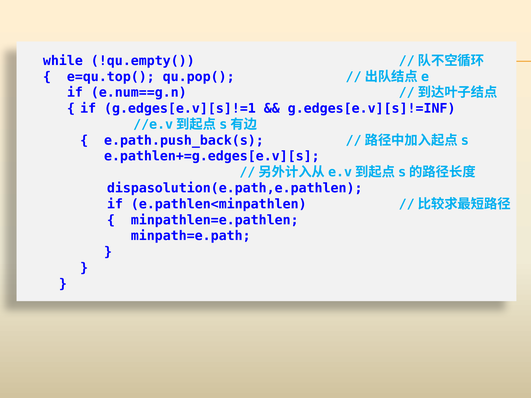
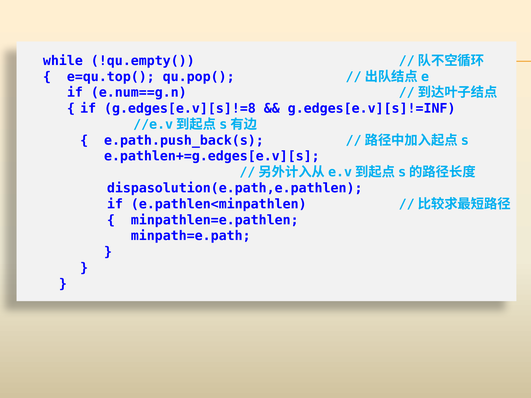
g.edges[e.v][s]!=1: g.edges[e.v][s]!=1 -> g.edges[e.v][s]!=8
